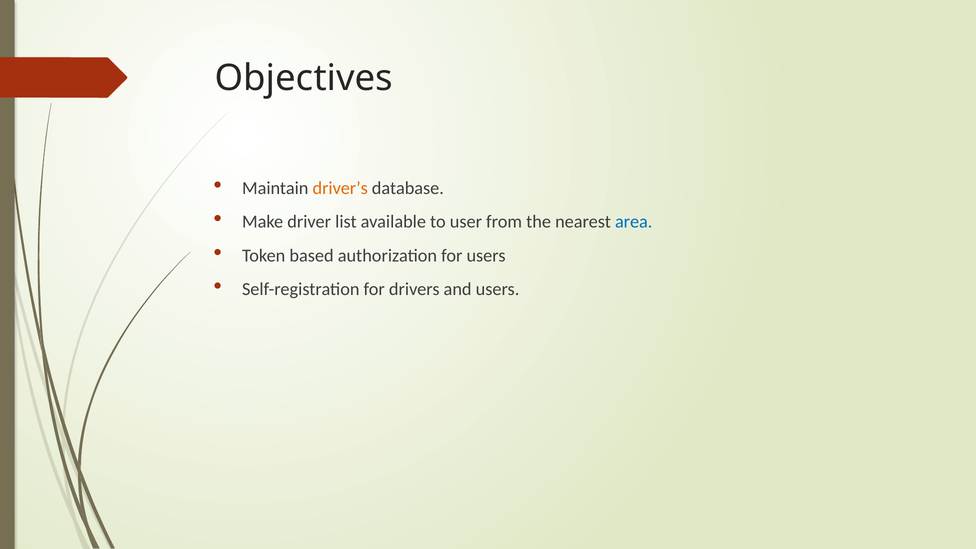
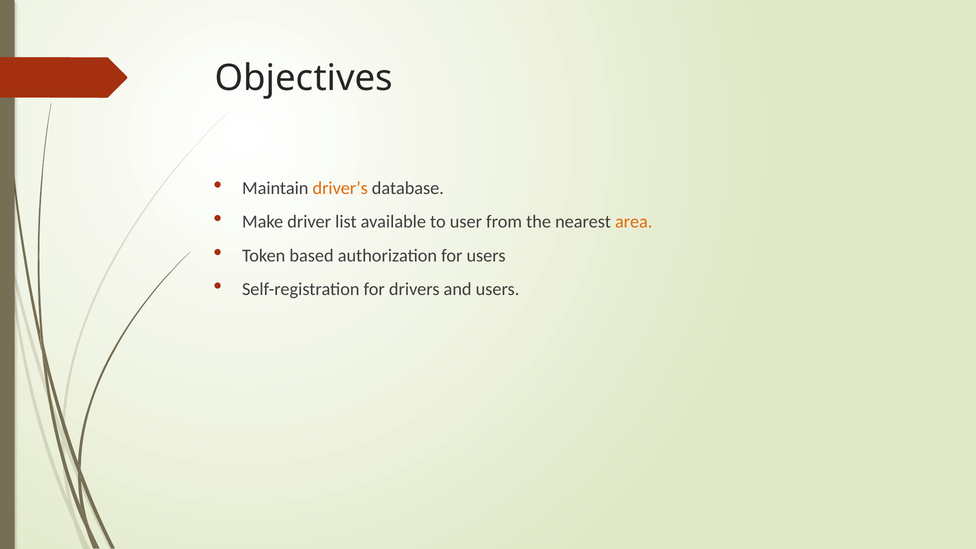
area colour: blue -> orange
